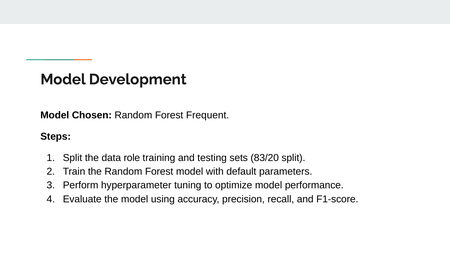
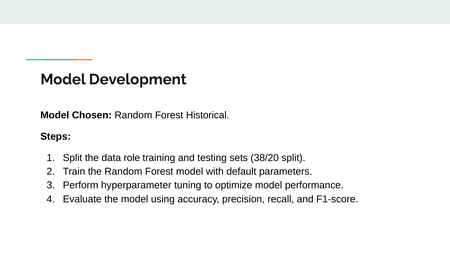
Frequent: Frequent -> Historical
83/20: 83/20 -> 38/20
